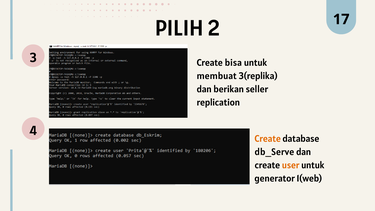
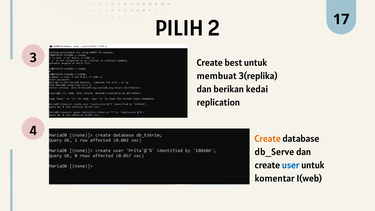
bisa: bisa -> best
seller: seller -> kedai
user colour: orange -> blue
generator: generator -> komentar
